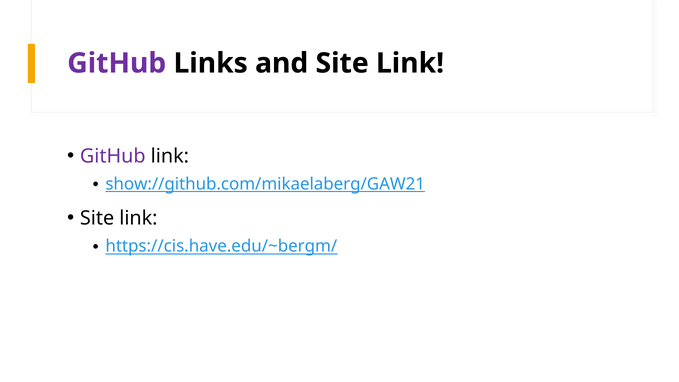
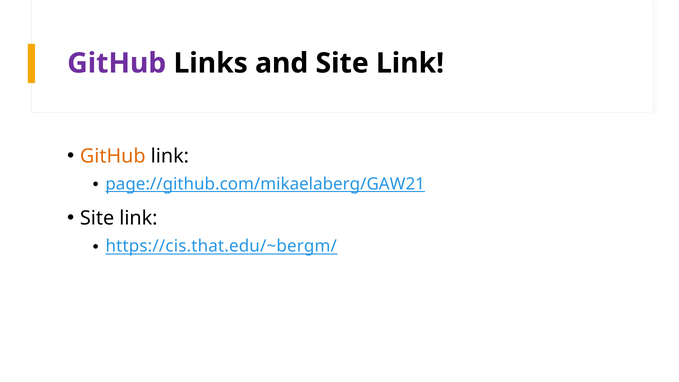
GitHub at (113, 156) colour: purple -> orange
show://github.com/mikaelaberg/GAW21: show://github.com/mikaelaberg/GAW21 -> page://github.com/mikaelaberg/GAW21
https://cis.have.edu/~bergm/: https://cis.have.edu/~bergm/ -> https://cis.that.edu/~bergm/
